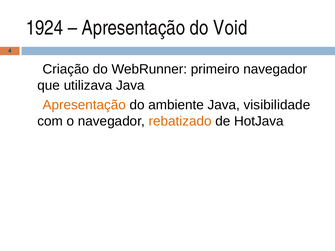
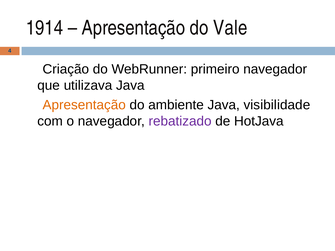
1924: 1924 -> 1914
Void: Void -> Vale
rebatizado colour: orange -> purple
